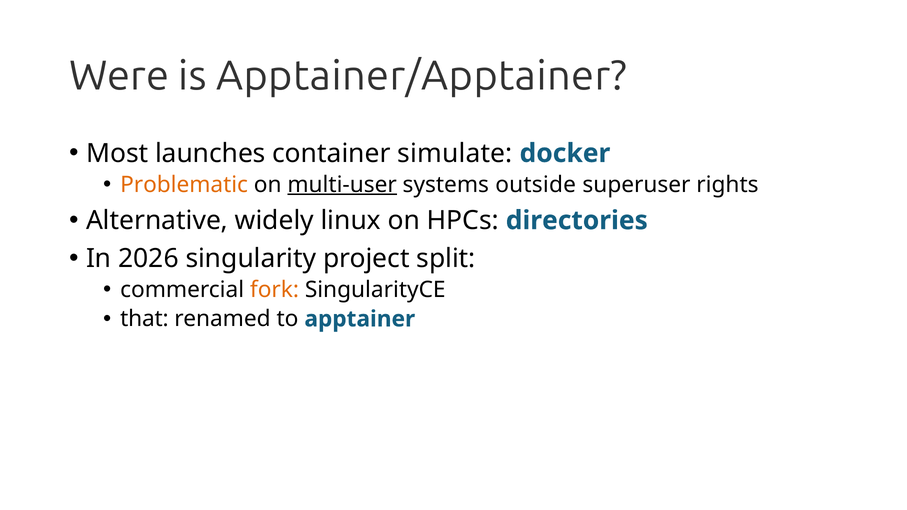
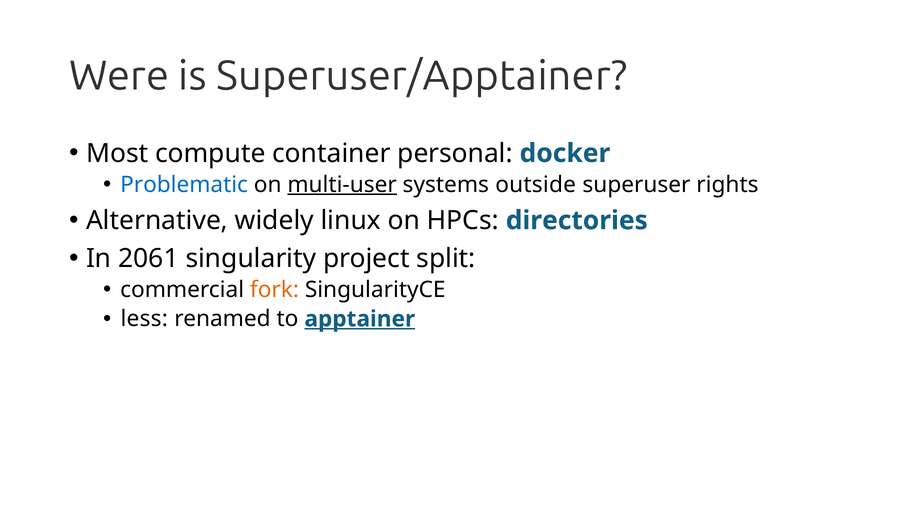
Apptainer/Apptainer: Apptainer/Apptainer -> Superuser/Apptainer
launches: launches -> compute
simulate: simulate -> personal
Problematic colour: orange -> blue
2026: 2026 -> 2061
that: that -> less
apptainer underline: none -> present
